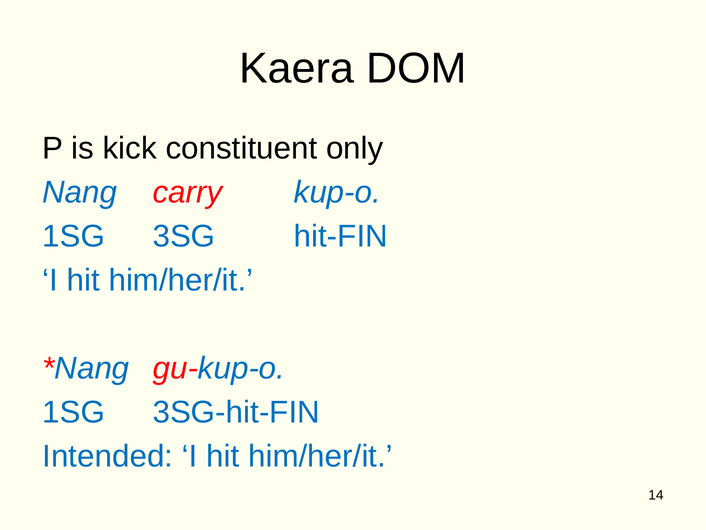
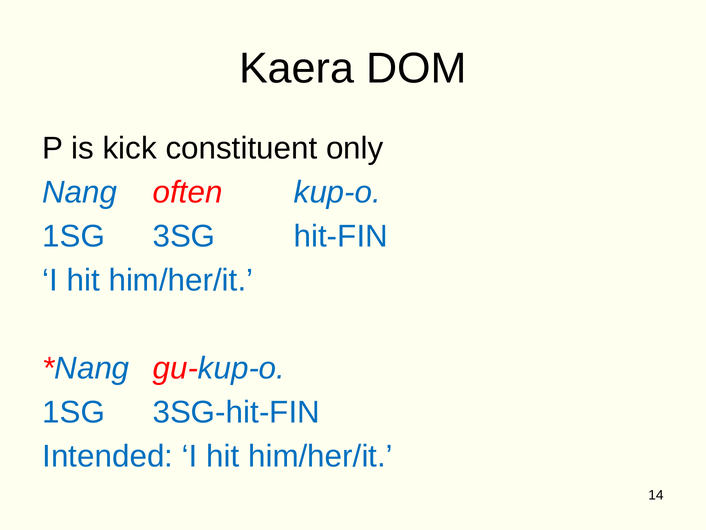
carry: carry -> often
